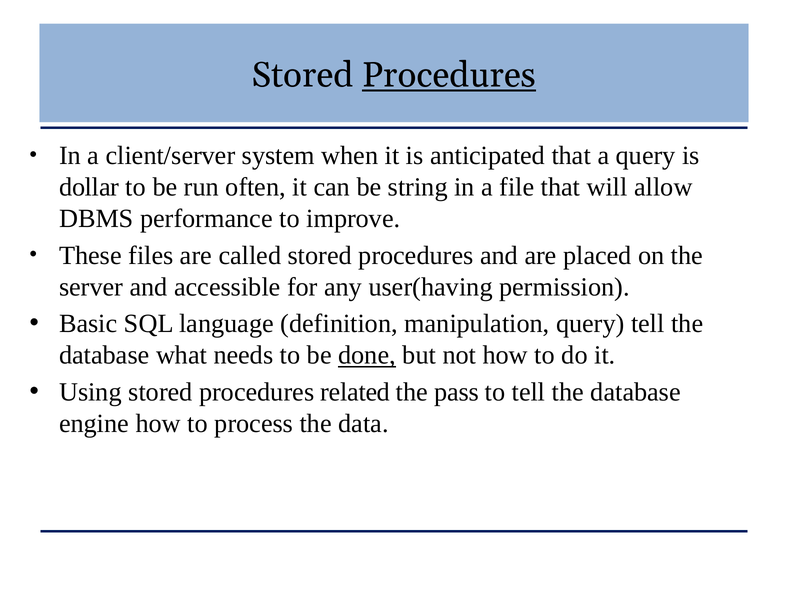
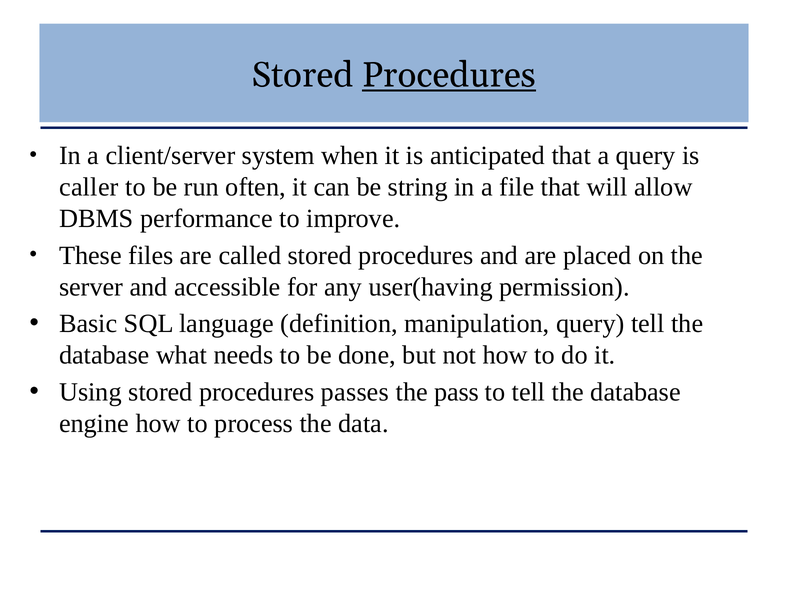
dollar: dollar -> caller
done underline: present -> none
related: related -> passes
